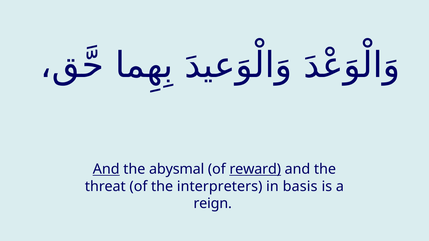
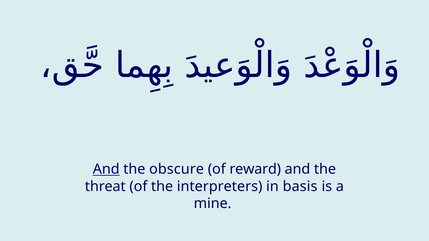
abysmal: abysmal -> obscure
reward underline: present -> none
reign: reign -> mine
